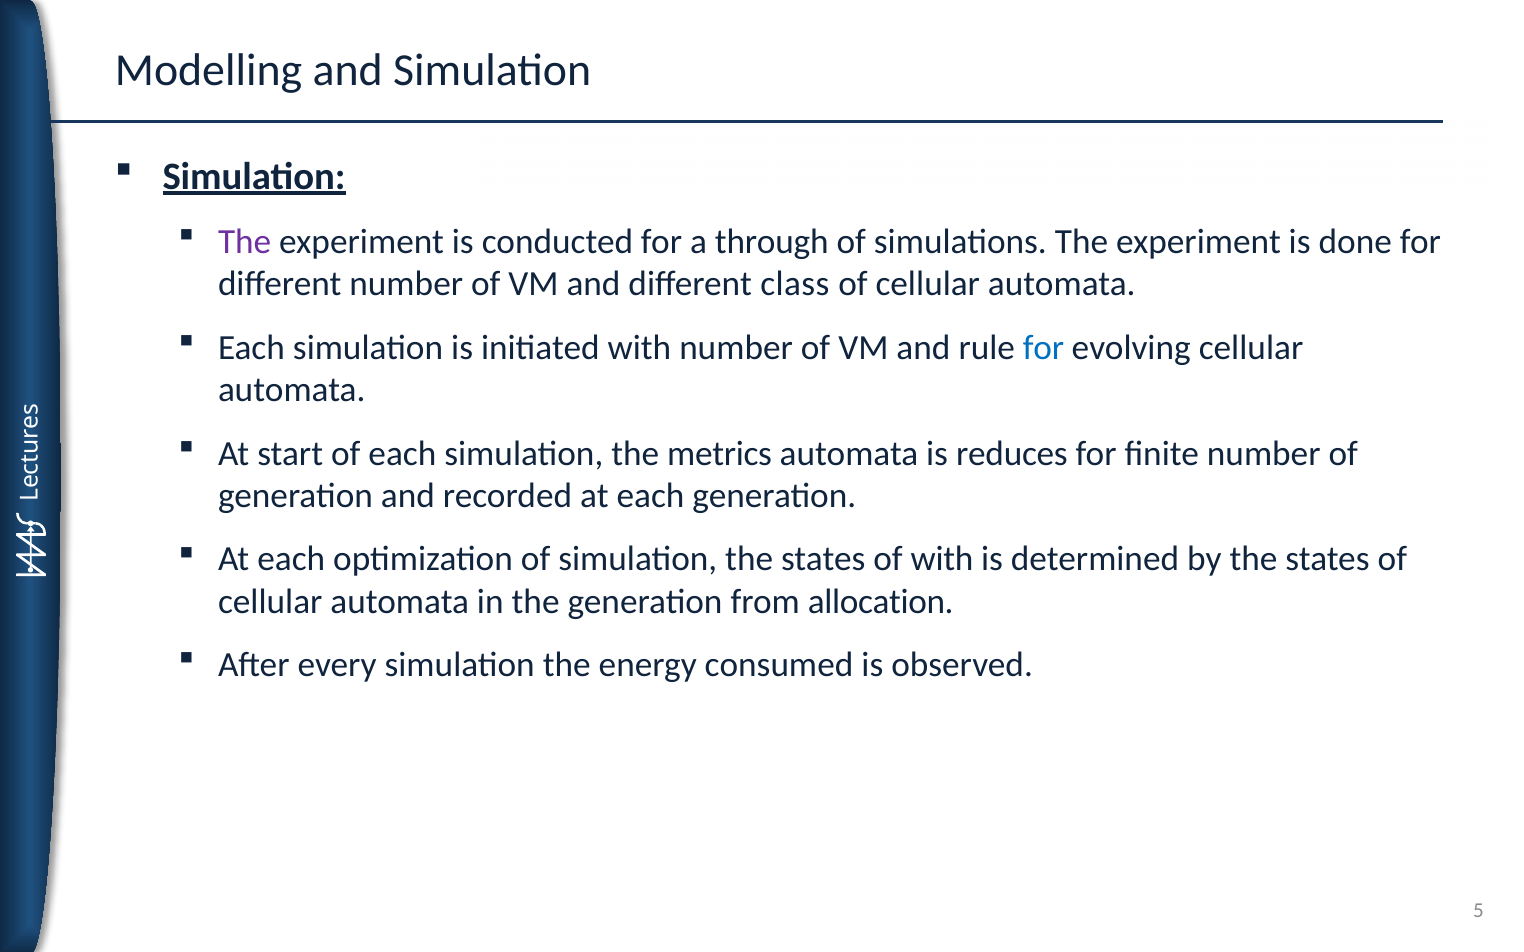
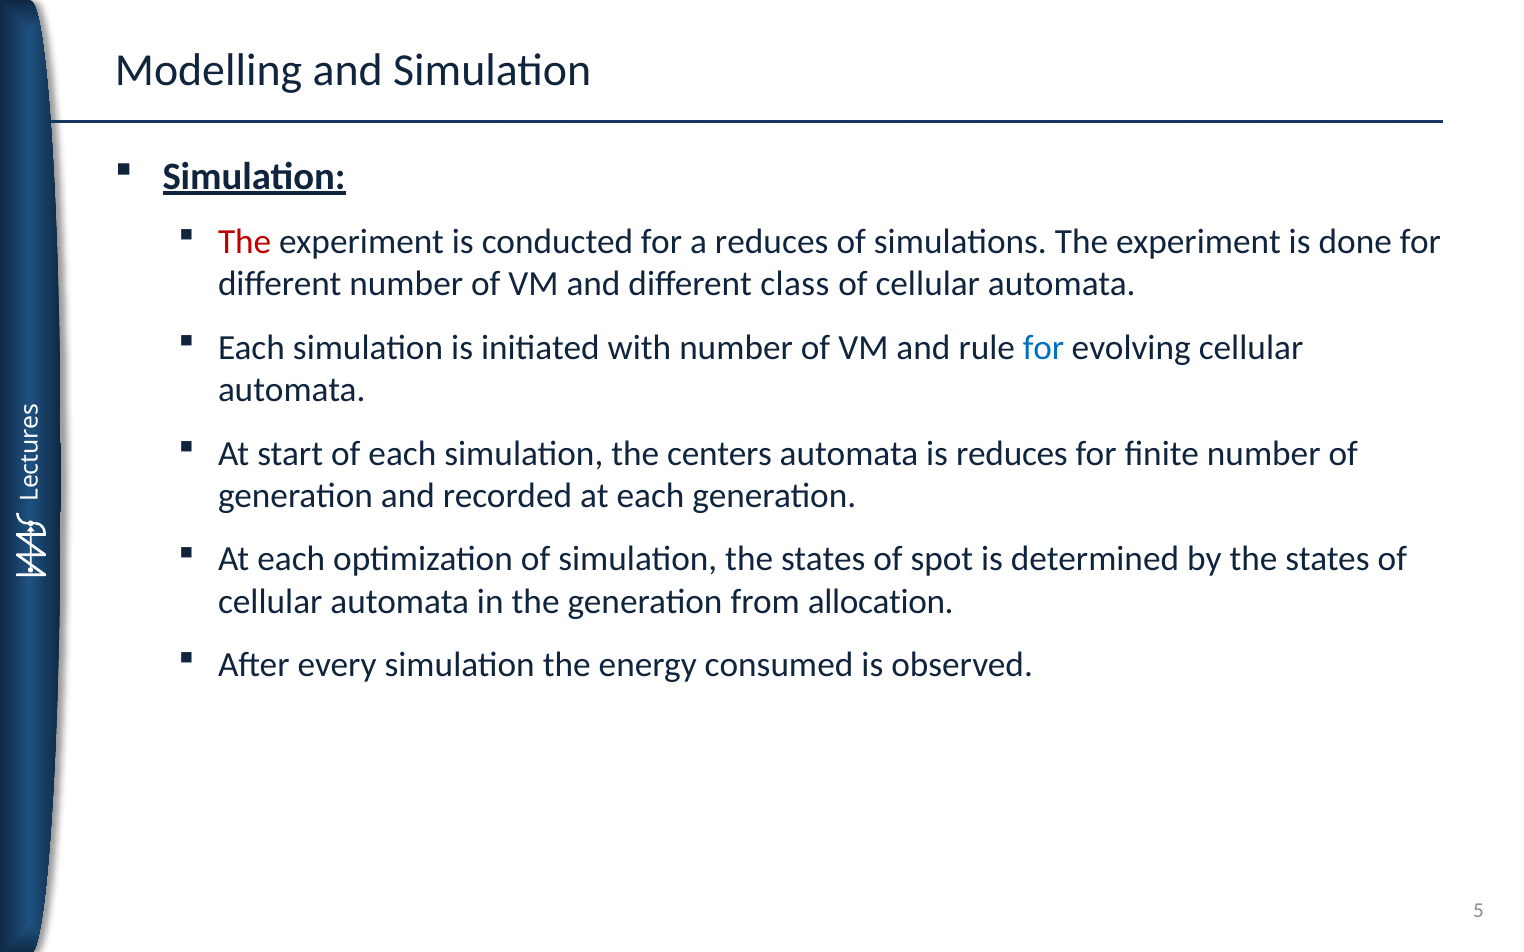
The at (245, 242) colour: purple -> red
a through: through -> reduces
metrics: metrics -> centers
of with: with -> spot
